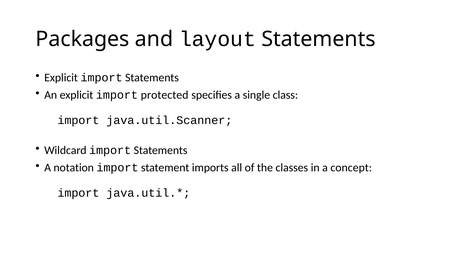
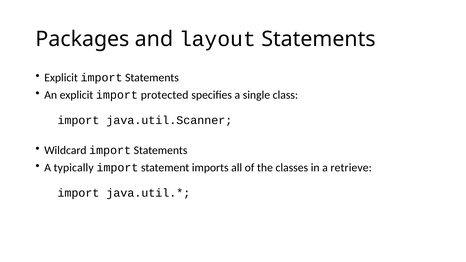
notation: notation -> typically
concept: concept -> retrieve
